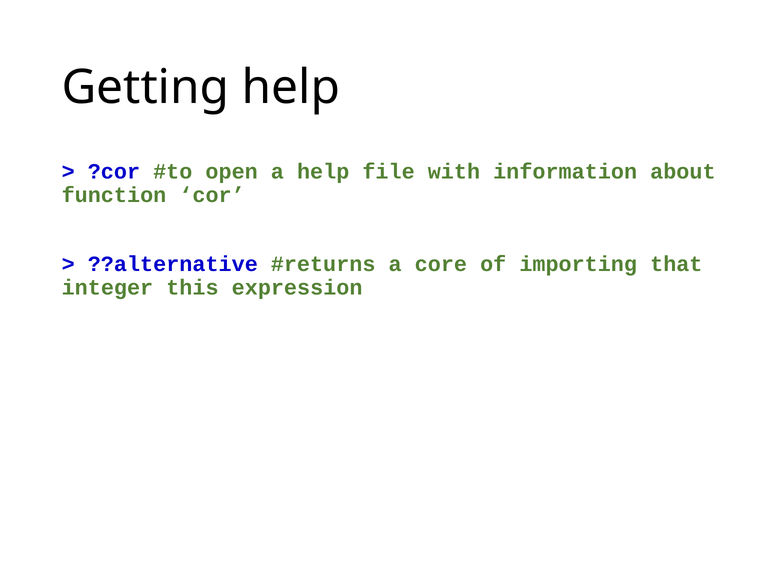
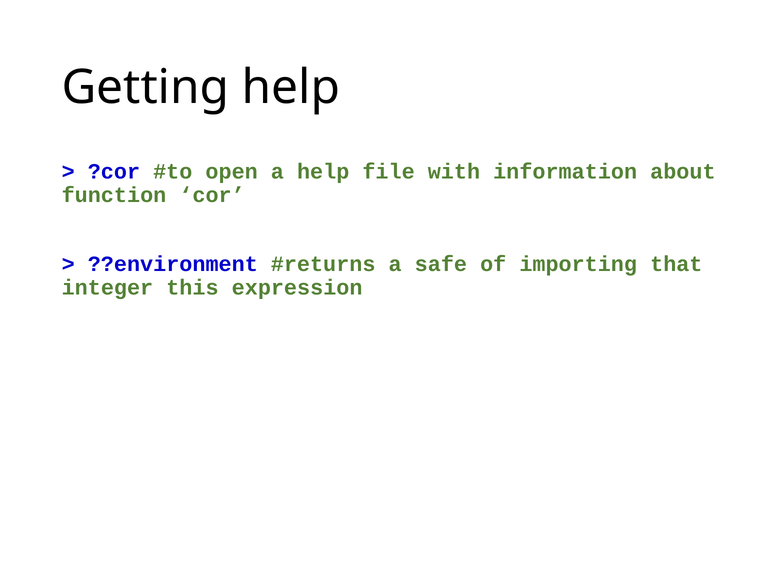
??alternative: ??alternative -> ??environment
core: core -> safe
